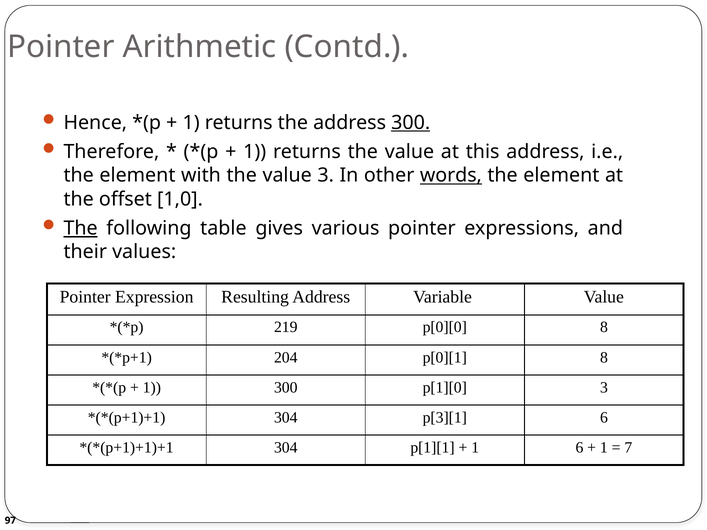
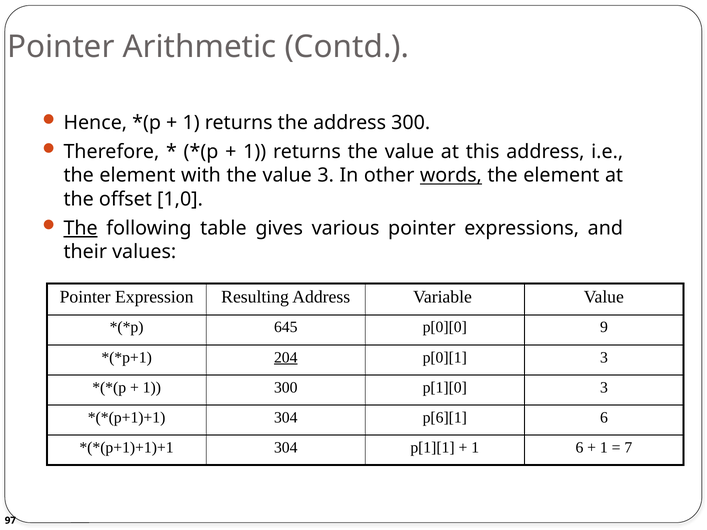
300 at (411, 123) underline: present -> none
219: 219 -> 645
p[0][0 8: 8 -> 9
204 underline: none -> present
p[0][1 8: 8 -> 3
p[3][1: p[3][1 -> p[6][1
